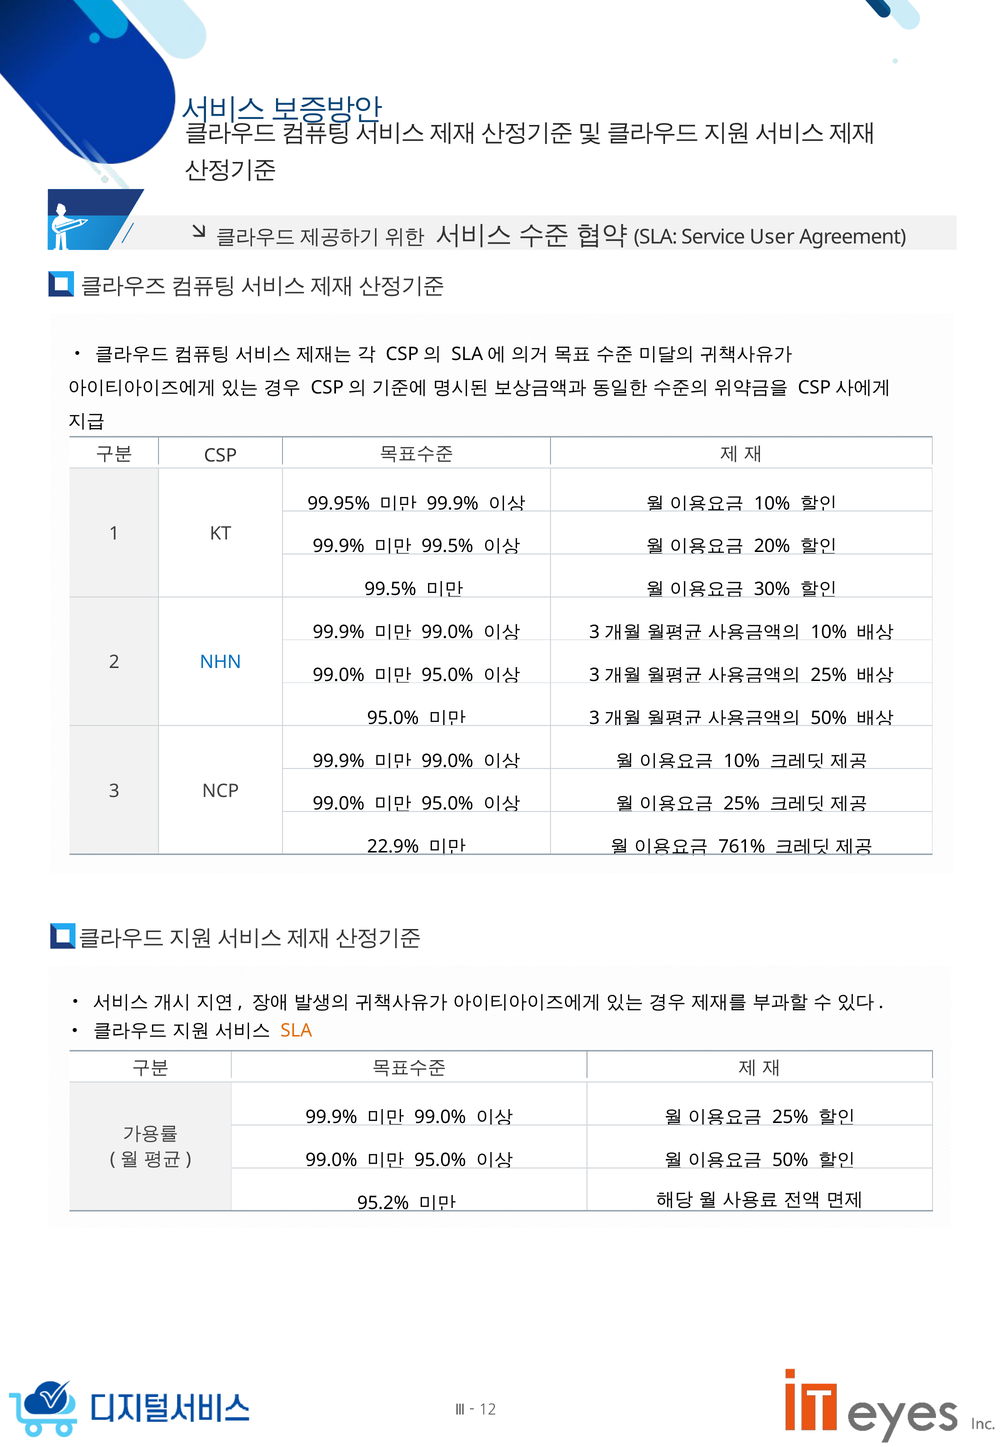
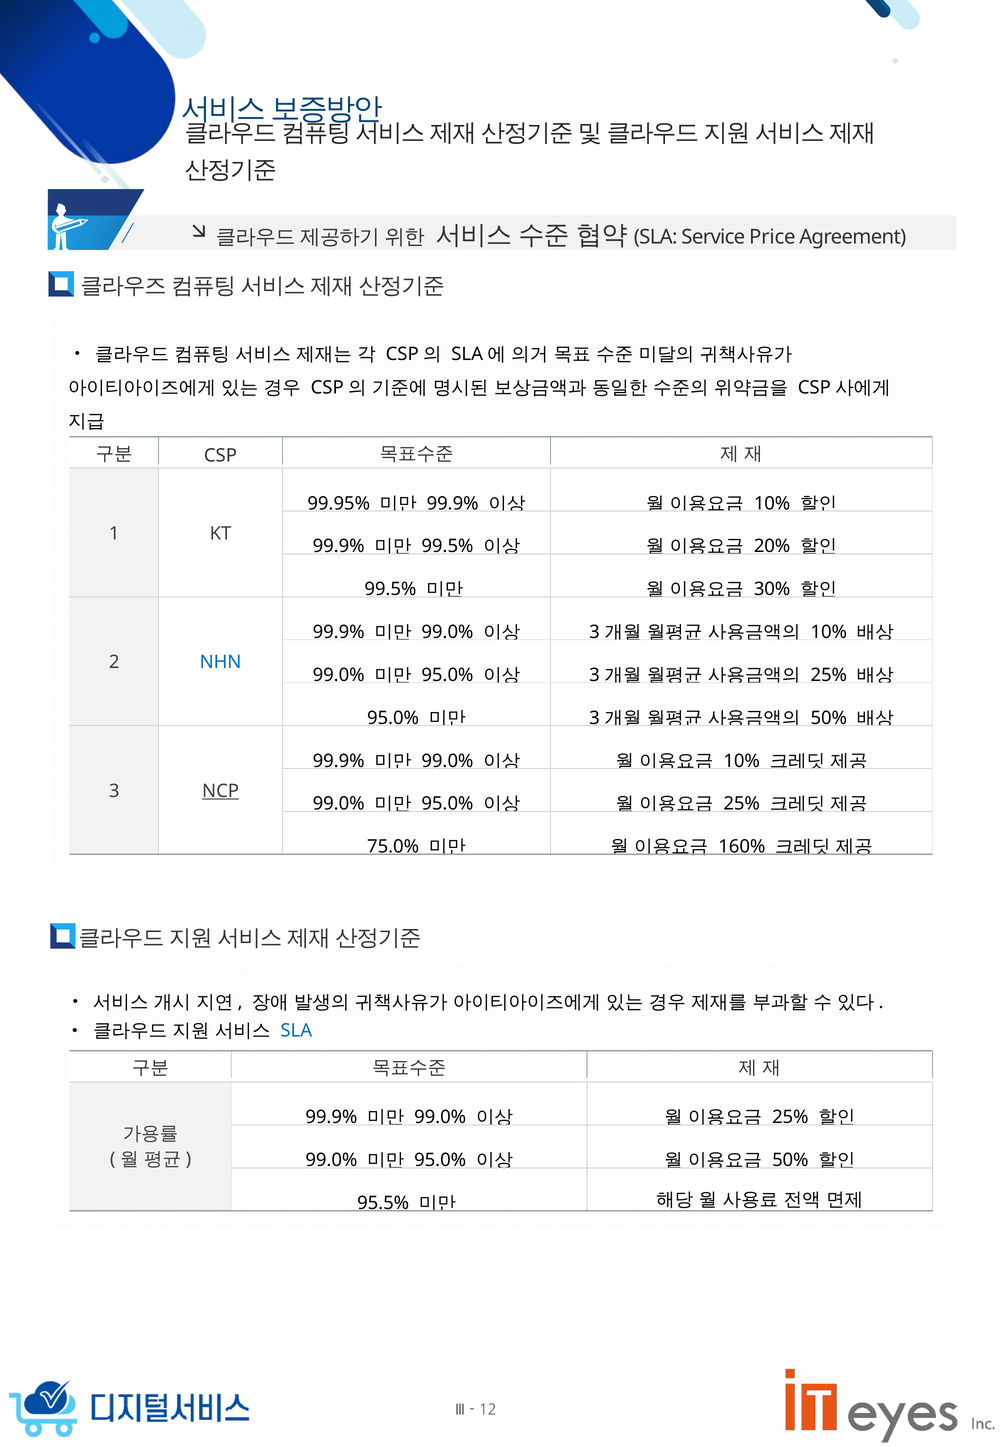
User: User -> Price
NCP underline: none -> present
22.9%: 22.9% -> 75.0%
761%: 761% -> 160%
SLA at (296, 1031) colour: orange -> blue
95.2%: 95.2% -> 95.5%
